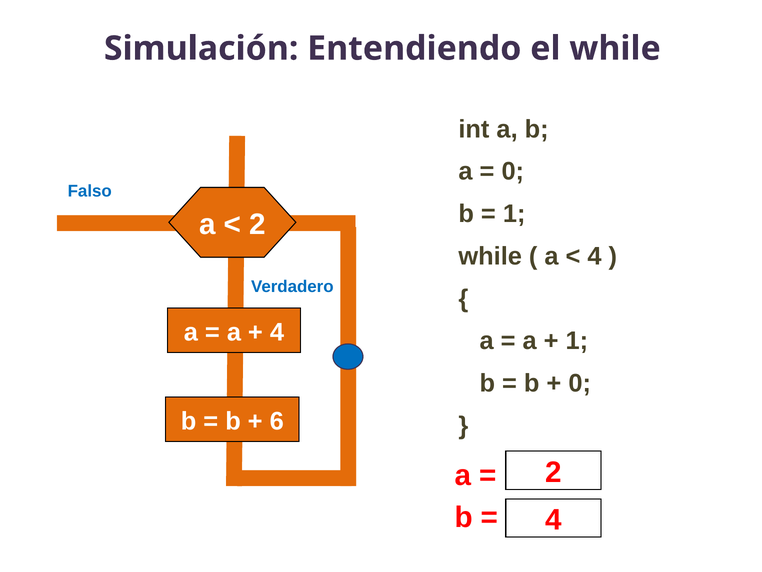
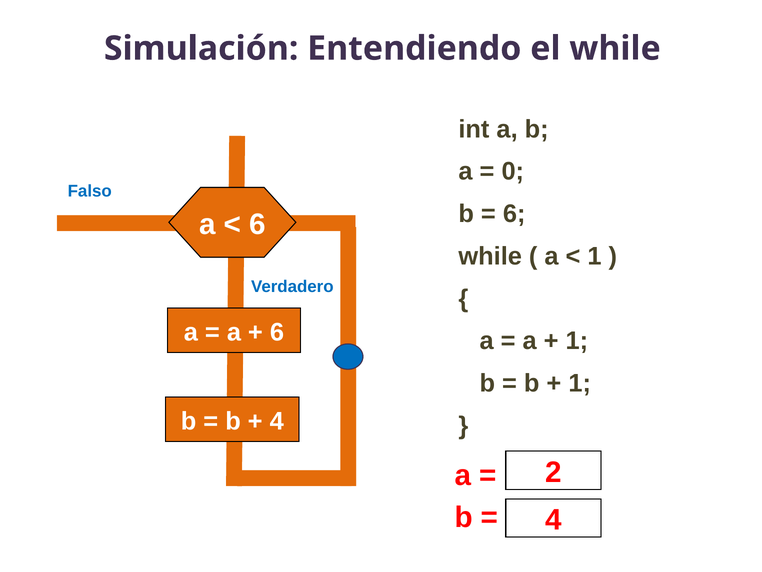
1 at (514, 214): 1 -> 6
2 at (257, 224): 2 -> 6
4 at (594, 256): 4 -> 1
4 at (277, 332): 4 -> 6
0 at (580, 383): 0 -> 1
6 at (277, 421): 6 -> 4
